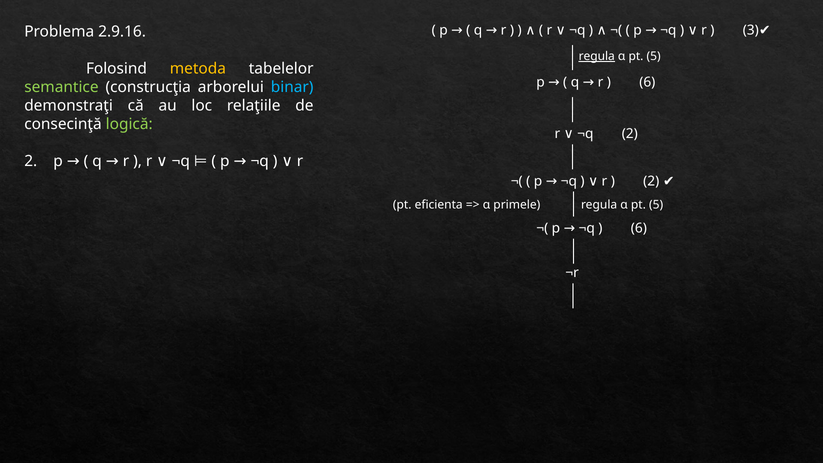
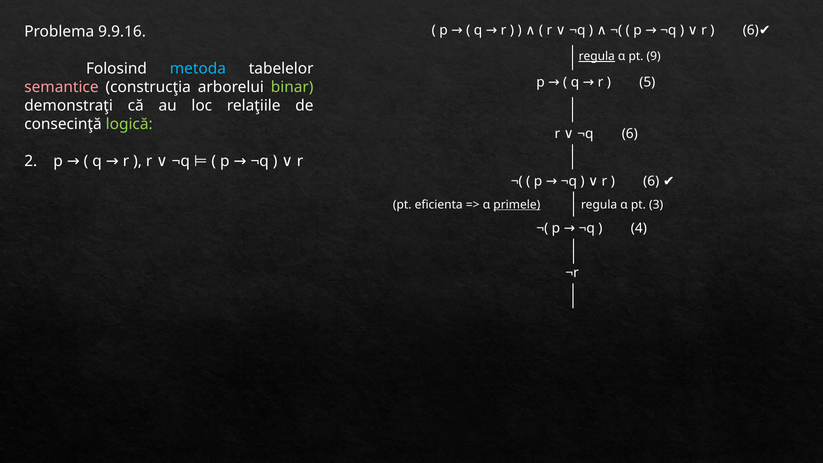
3 at (751, 30): 3 -> 6
2.9.16: 2.9.16 -> 9.9.16
5 at (654, 56): 5 -> 9
metoda colour: yellow -> light blue
6 at (647, 82): 6 -> 5
semantice colour: light green -> pink
binar colour: light blue -> light green
¬q 2: 2 -> 6
2 at (651, 181): 2 -> 6
primele underline: none -> present
5 at (656, 205): 5 -> 3
6 at (639, 228): 6 -> 4
